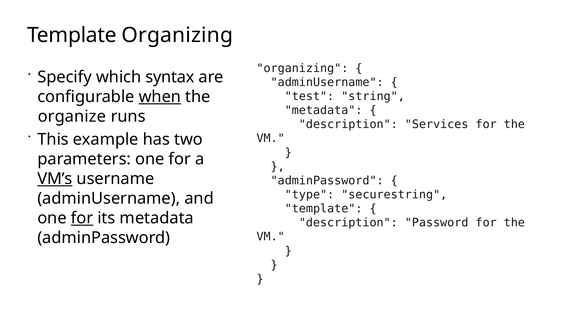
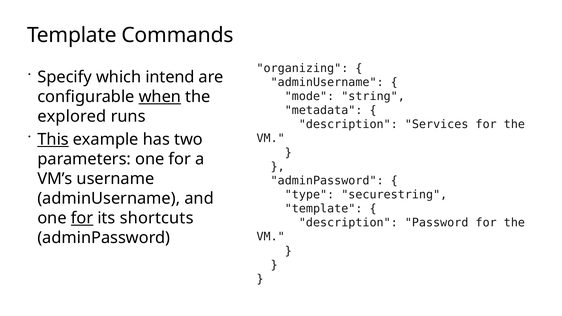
Template Organizing: Organizing -> Commands
syntax: syntax -> intend
test: test -> mode
organize: organize -> explored
This underline: none -> present
VM’s underline: present -> none
its metadata: metadata -> shortcuts
